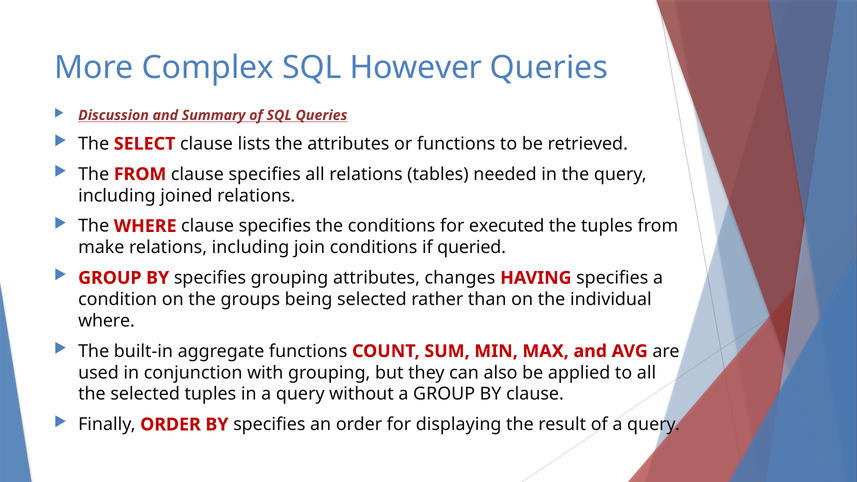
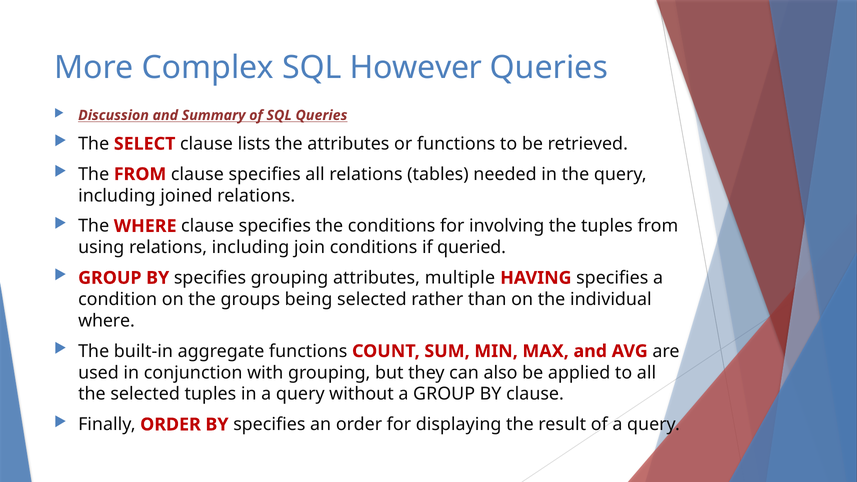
executed: executed -> involving
make: make -> using
changes: changes -> multiple
